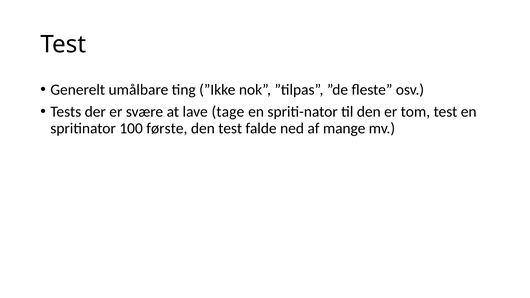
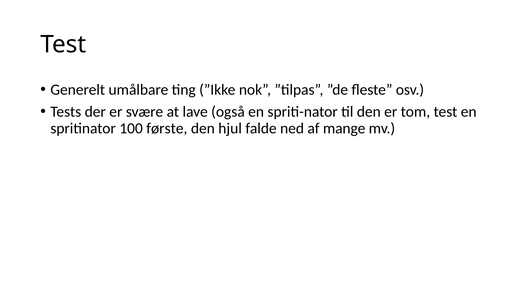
tage: tage -> også
den test: test -> hjul
